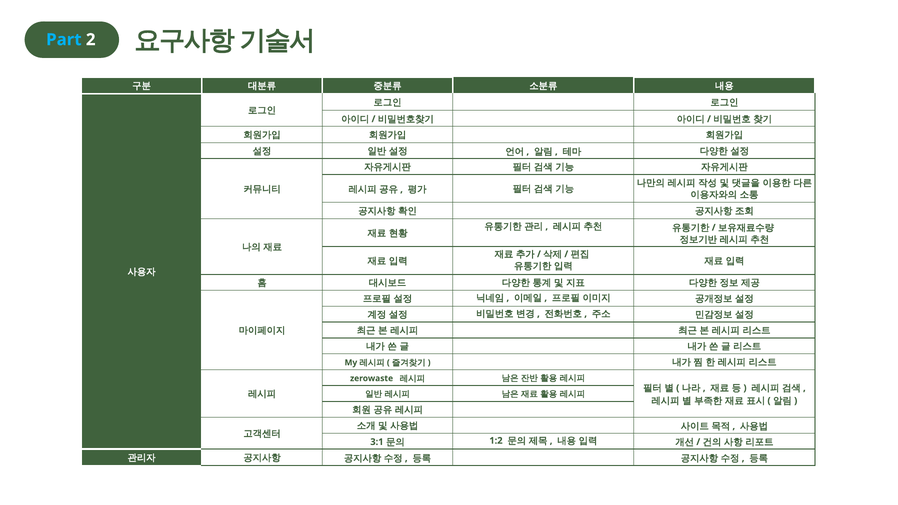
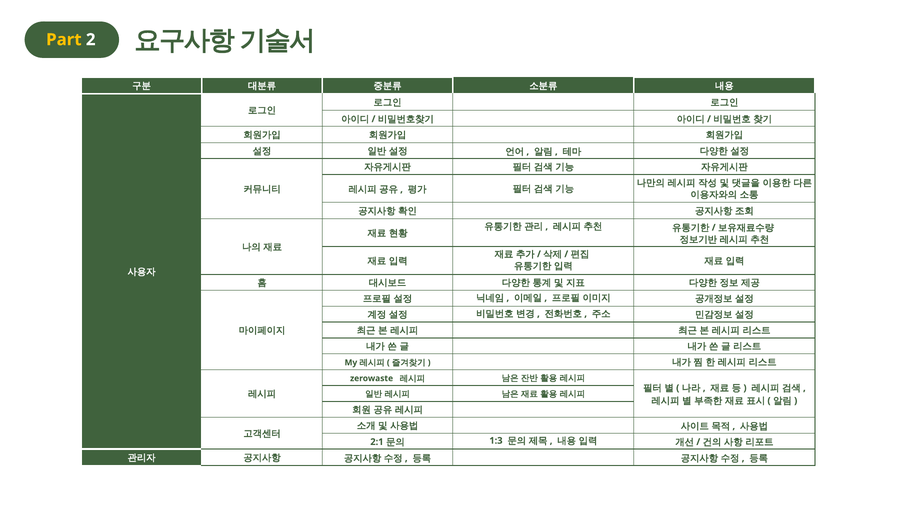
Part colour: light blue -> yellow
3:1: 3:1 -> 2:1
1:2: 1:2 -> 1:3
